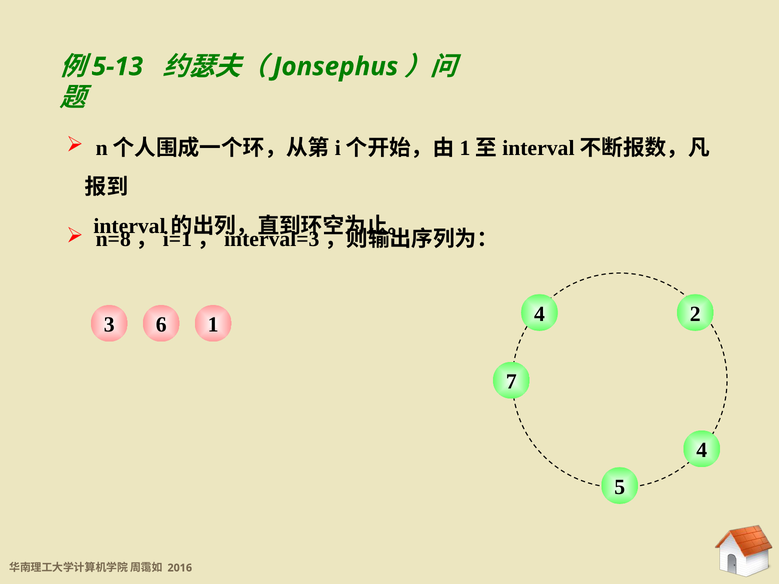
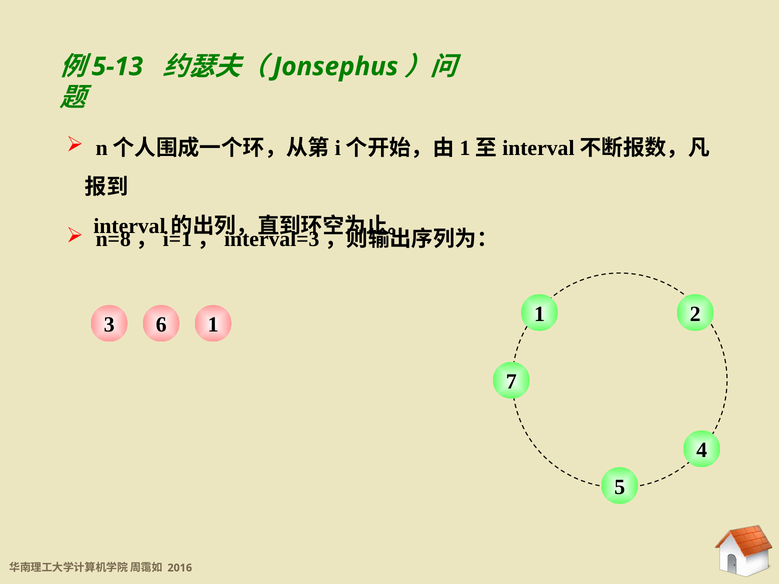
6 4: 4 -> 1
